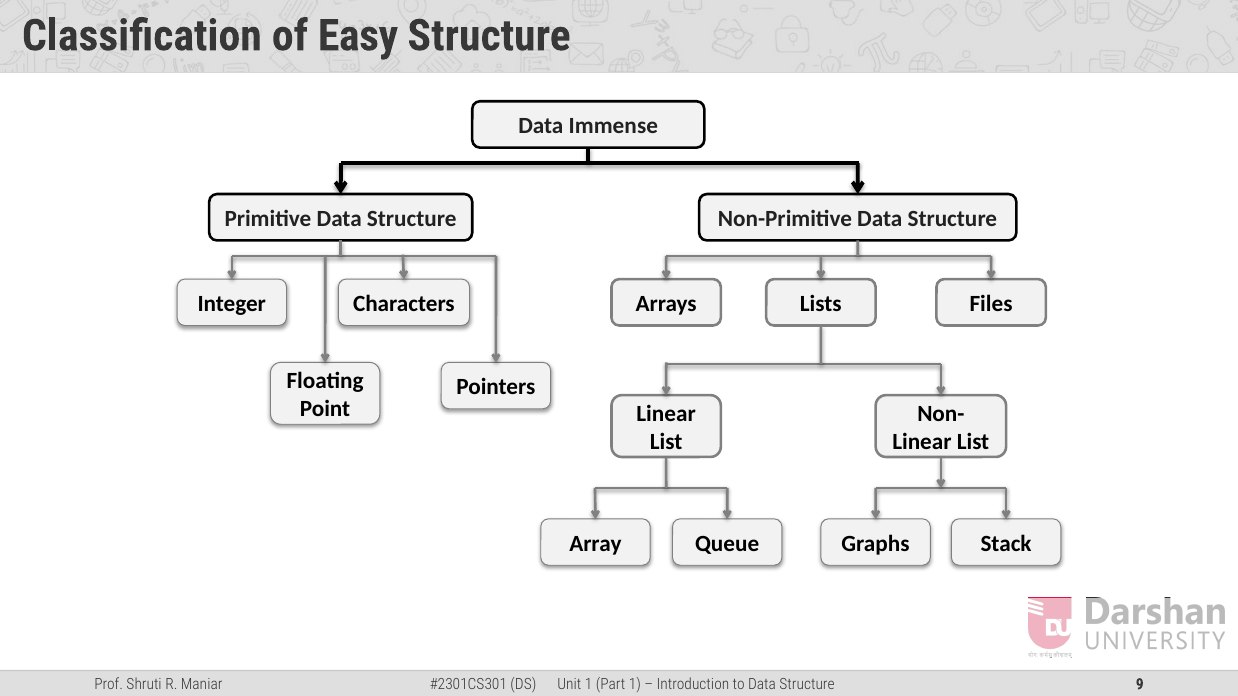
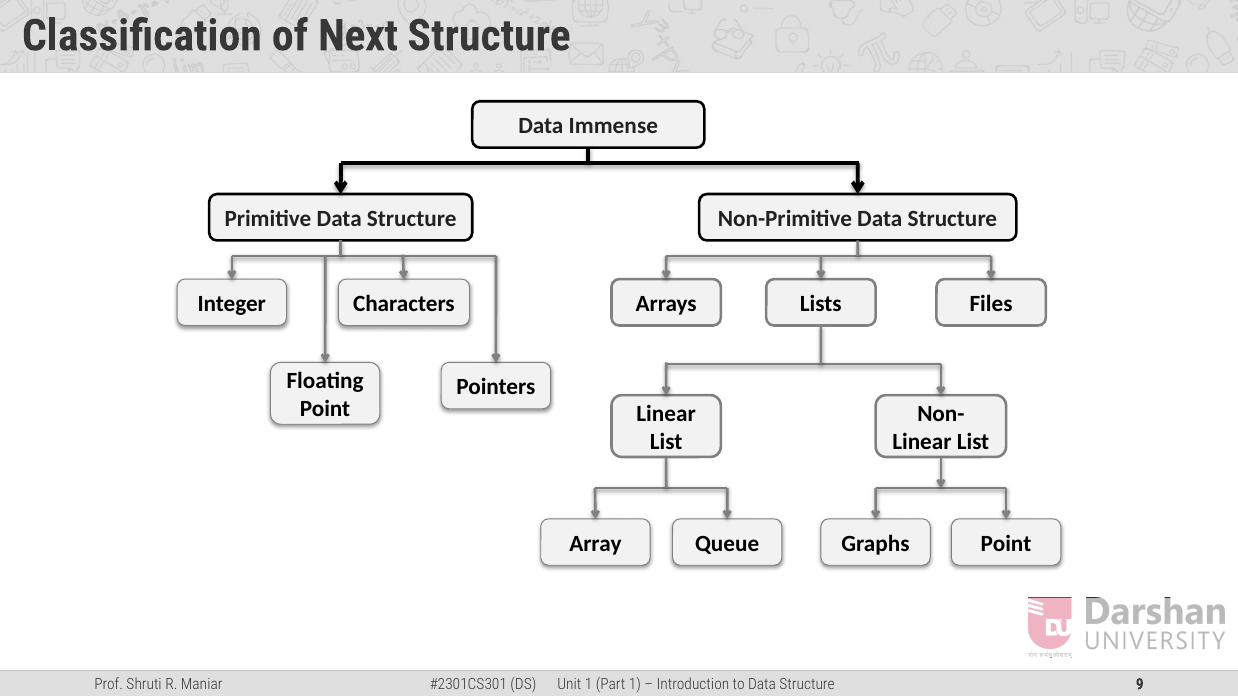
Easy: Easy -> Next
Graphs Stack: Stack -> Point
